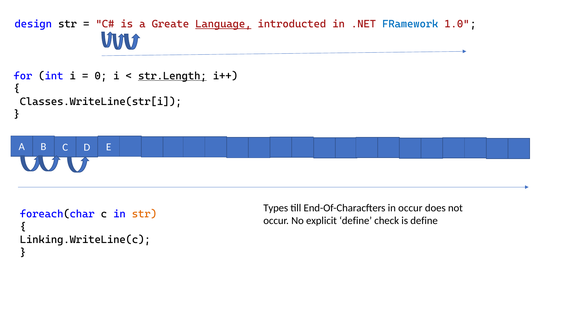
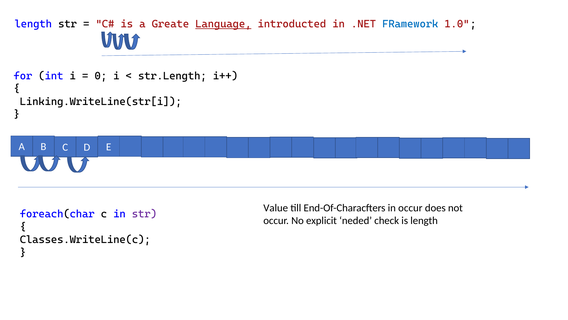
design at (33, 24): design -> length
str.Length underline: present -> none
Classes.WriteLine(str[i: Classes.WriteLine(str[i -> Linking.WriteLine(str[i
Types: Types -> Value
str at (144, 214) colour: orange -> purple
explicit define: define -> neded
is define: define -> length
Linking.WriteLine(c: Linking.WriteLine(c -> Classes.WriteLine(c
